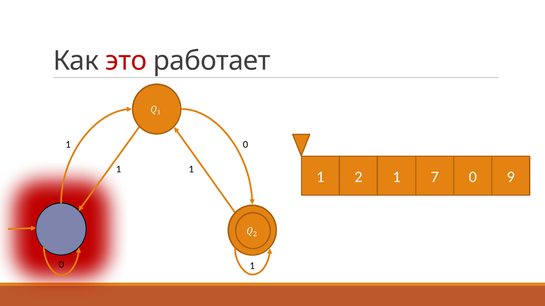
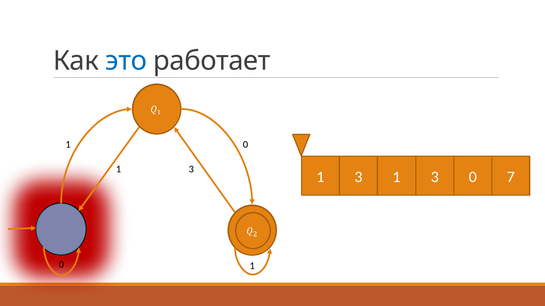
это colour: red -> blue
1 at (191, 169): 1 -> 3
2 at (358, 177): 2 -> 3
7 at (435, 177): 7 -> 3
9: 9 -> 7
